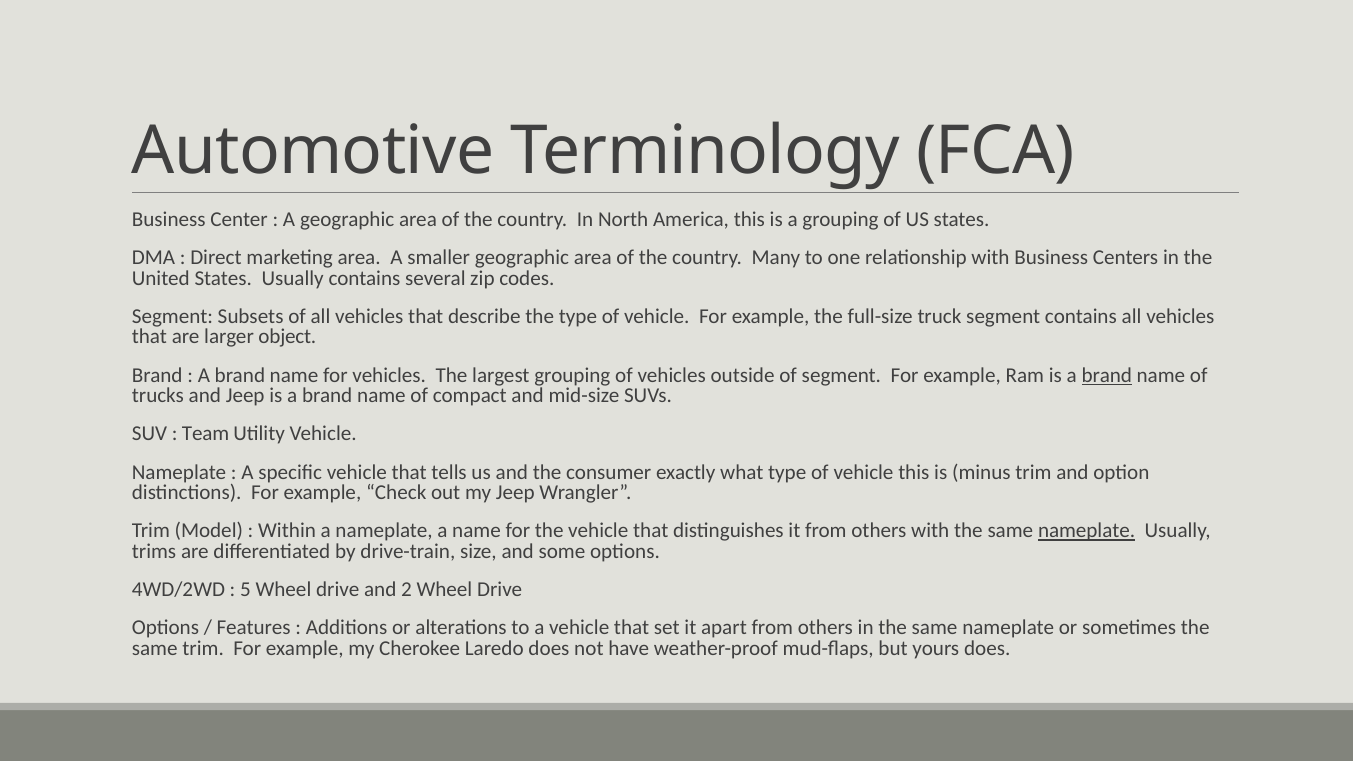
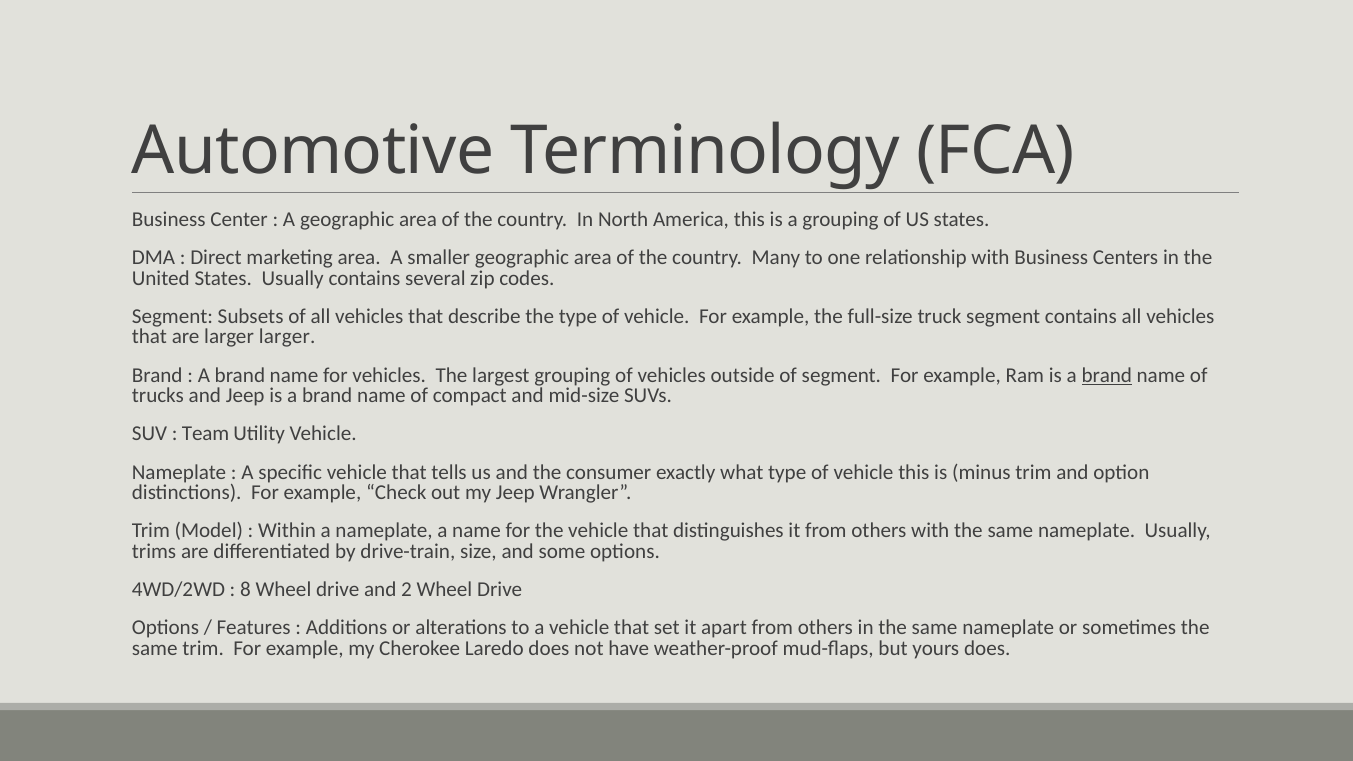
larger object: object -> larger
nameplate at (1087, 531) underline: present -> none
5: 5 -> 8
